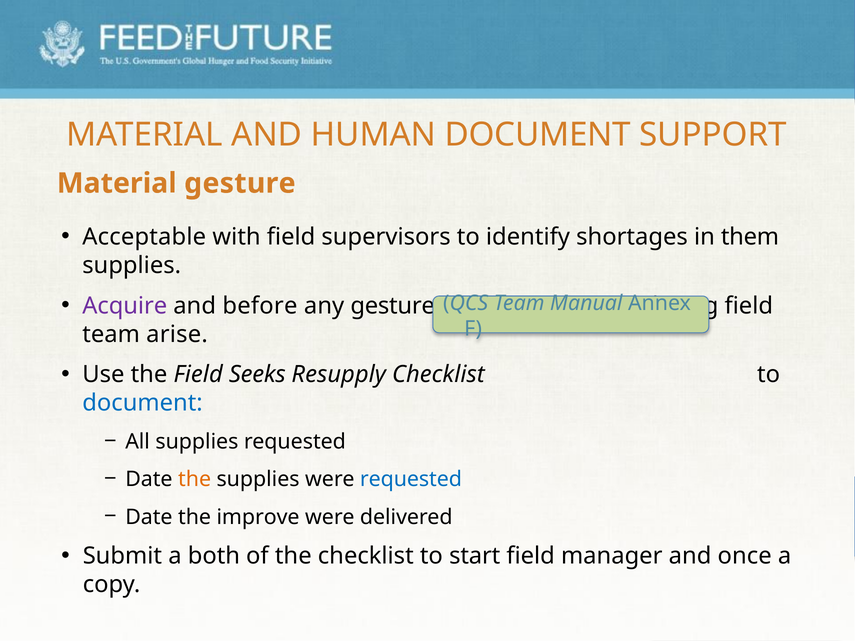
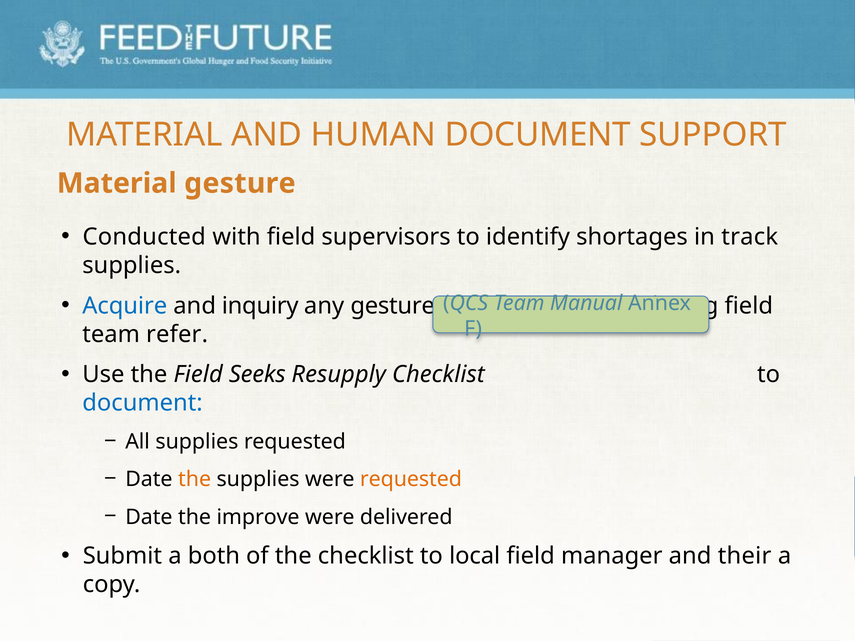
Acceptable: Acceptable -> Conducted
them: them -> track
Acquire colour: purple -> blue
before: before -> inquiry
arise: arise -> refer
requested at (411, 480) colour: blue -> orange
start: start -> local
once: once -> their
